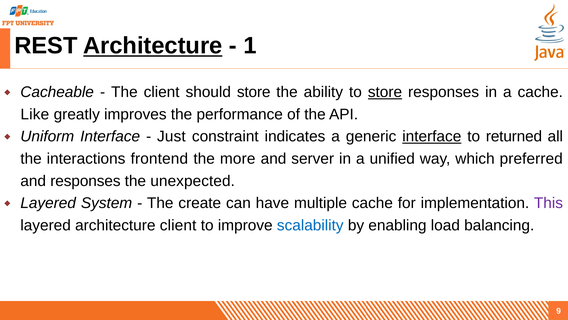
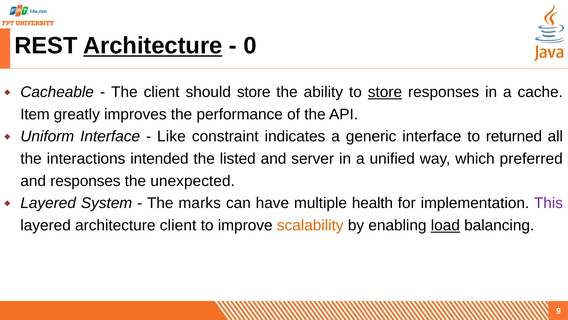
1: 1 -> 0
Like: Like -> Item
Just: Just -> Like
interface at (432, 136) underline: present -> none
frontend: frontend -> intended
more: more -> listed
create: create -> marks
multiple cache: cache -> health
scalability colour: blue -> orange
load underline: none -> present
